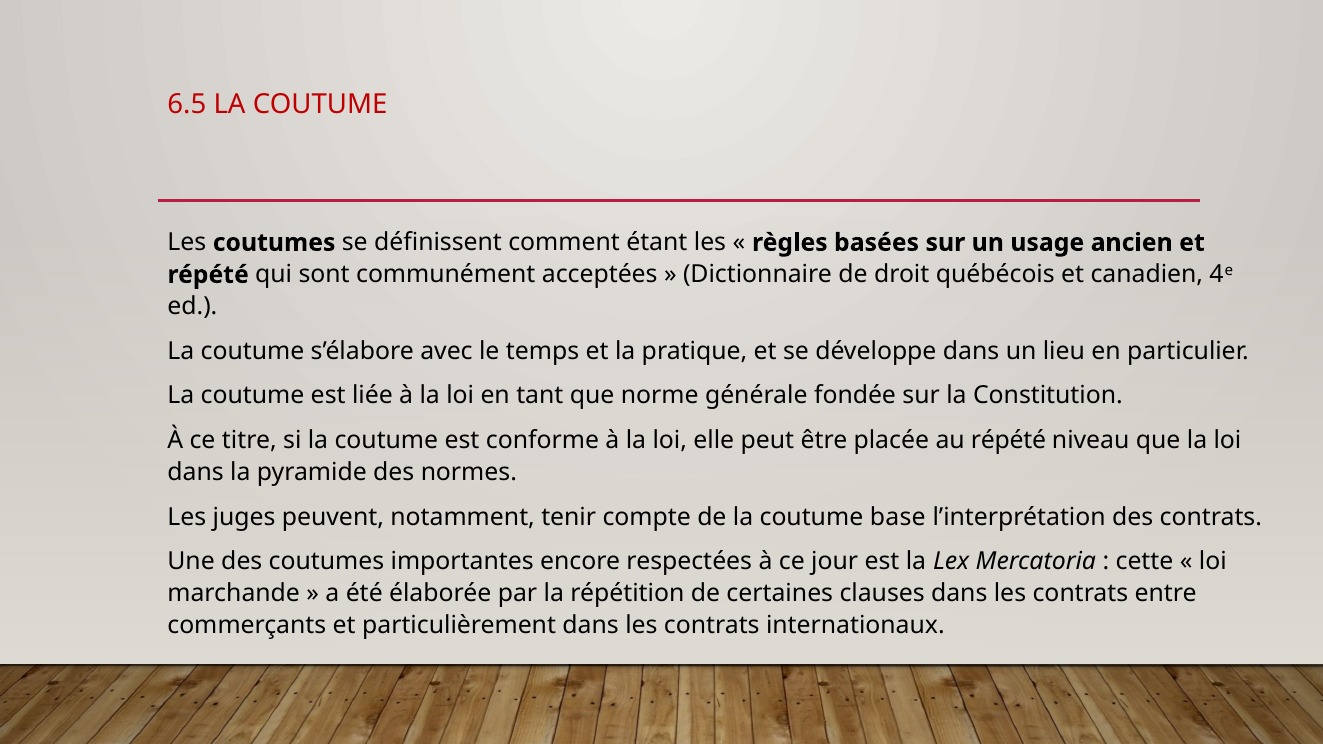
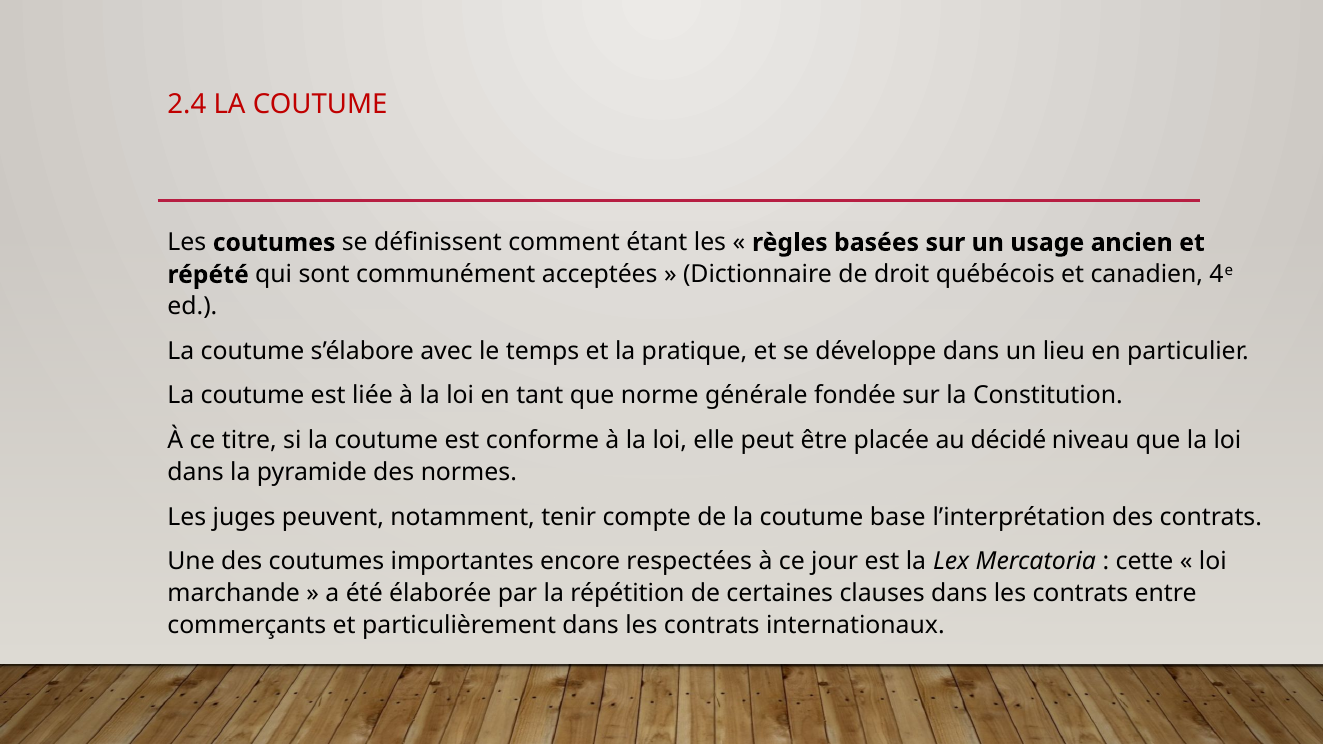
6.5: 6.5 -> 2.4
au répété: répété -> décidé
